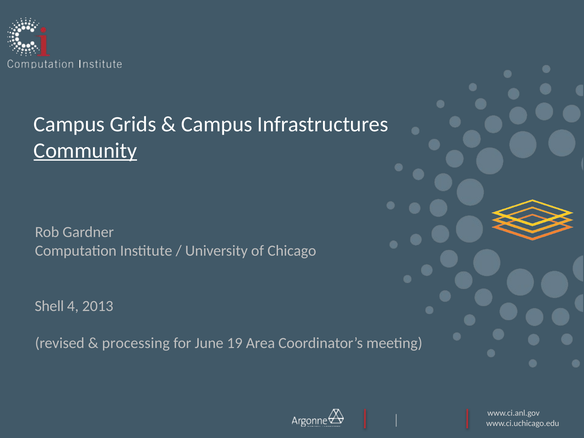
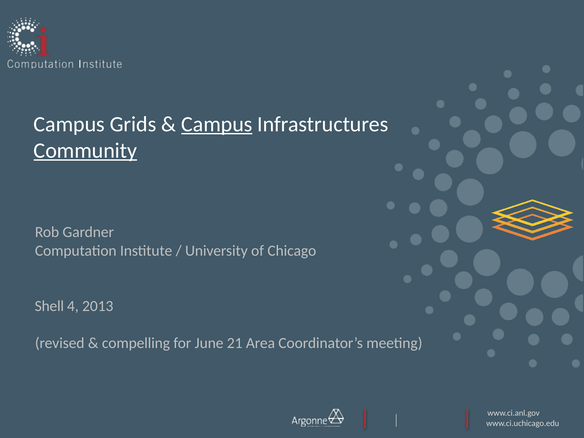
Campus at (217, 124) underline: none -> present
processing: processing -> compelling
19: 19 -> 21
